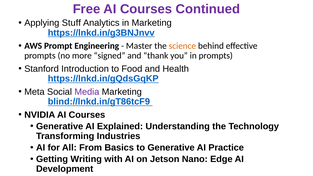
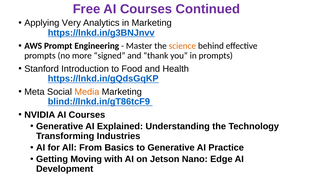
Stuff: Stuff -> Very
Media colour: purple -> orange
Writing: Writing -> Moving
